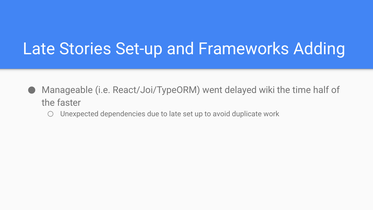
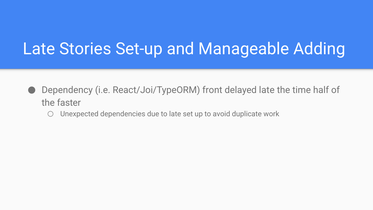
Frameworks: Frameworks -> Manageable
Manageable: Manageable -> Dependency
went: went -> front
delayed wiki: wiki -> late
